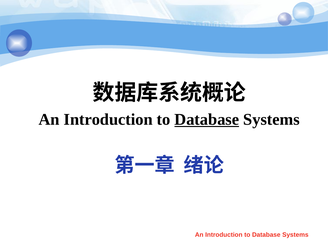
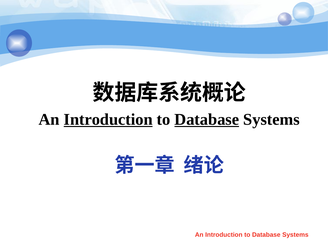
Introduction at (108, 119) underline: none -> present
